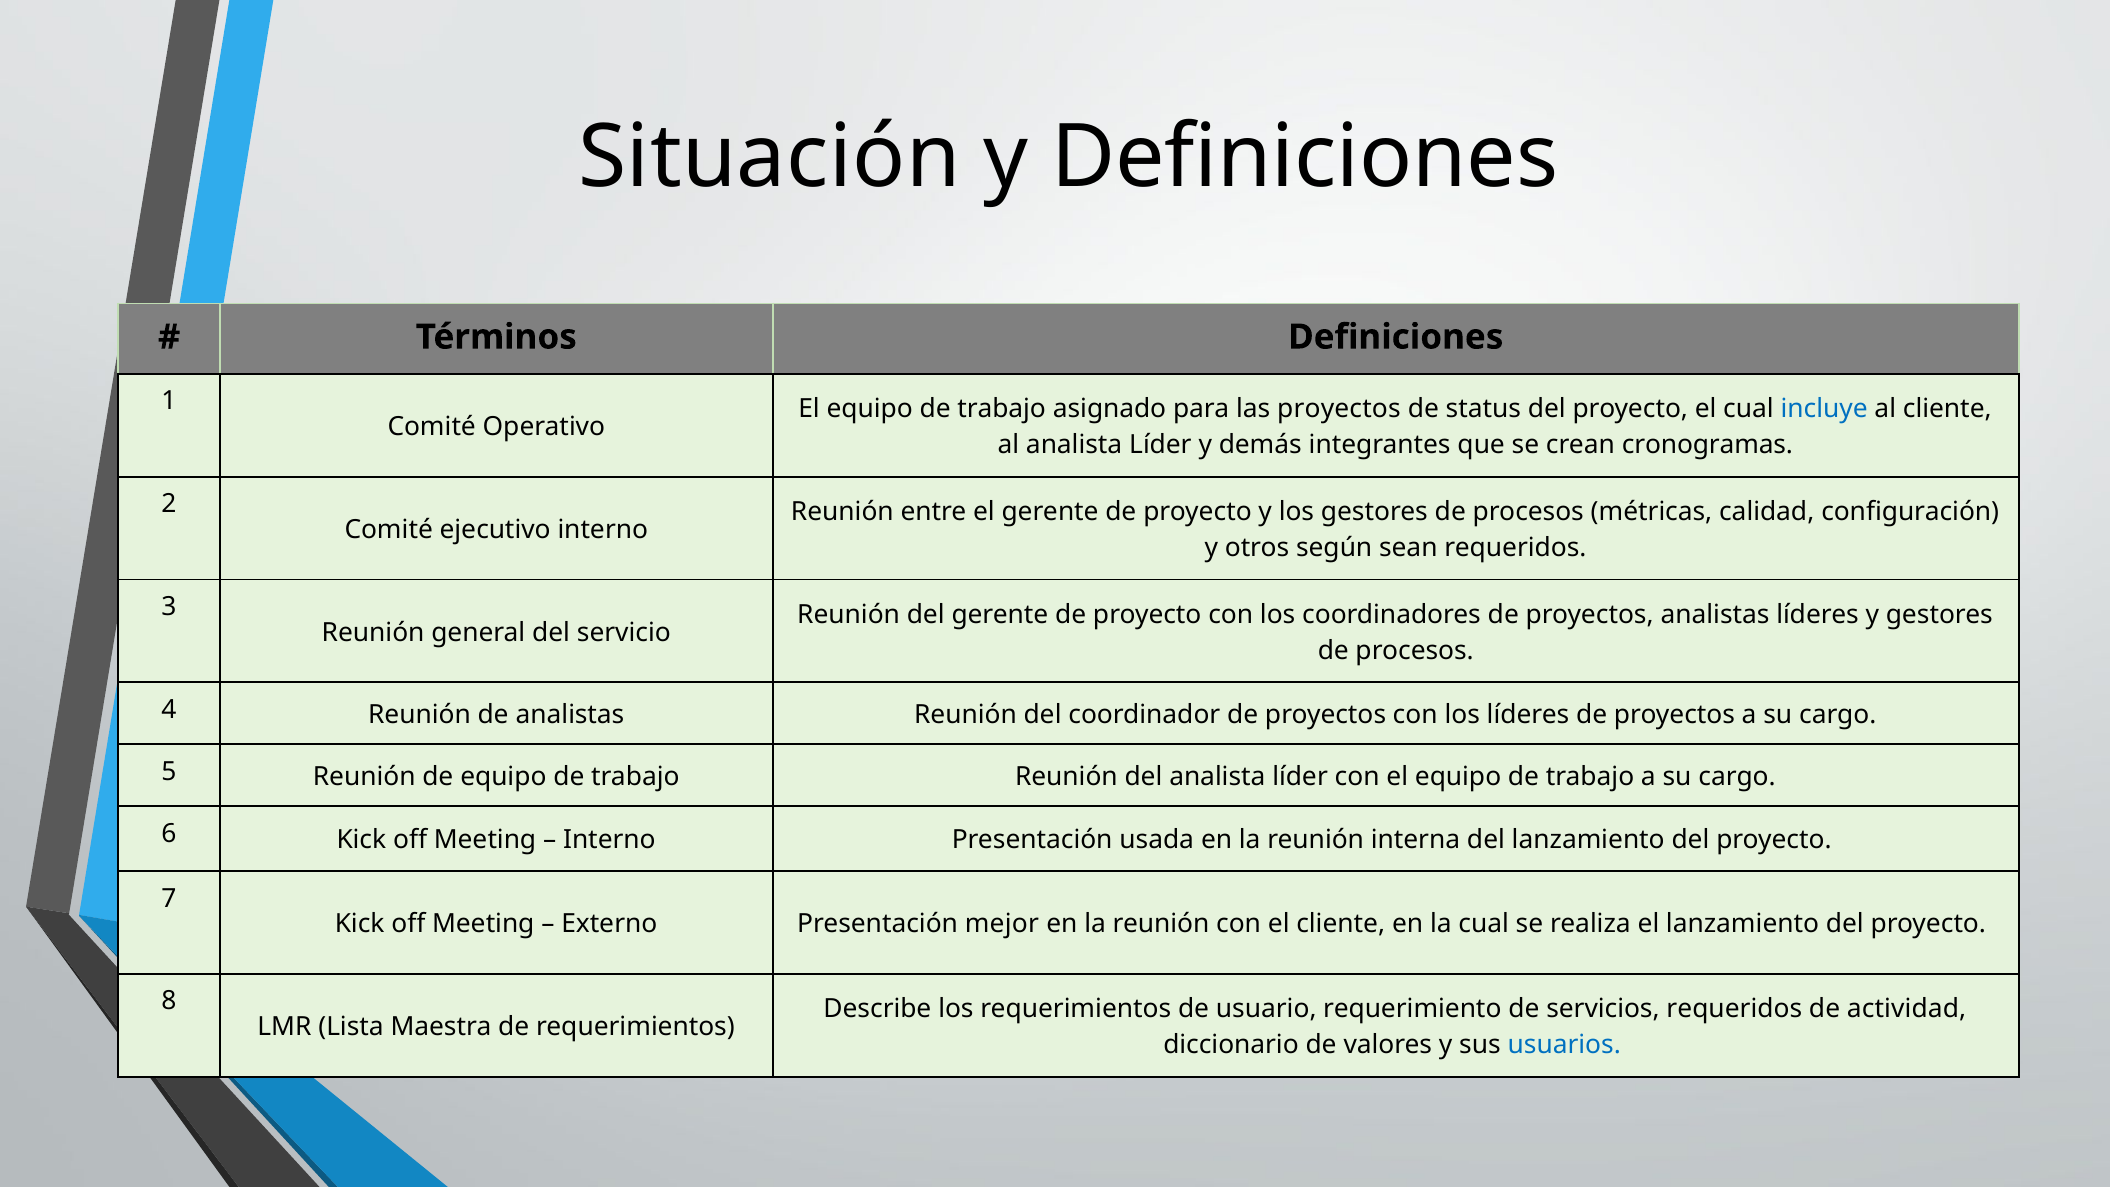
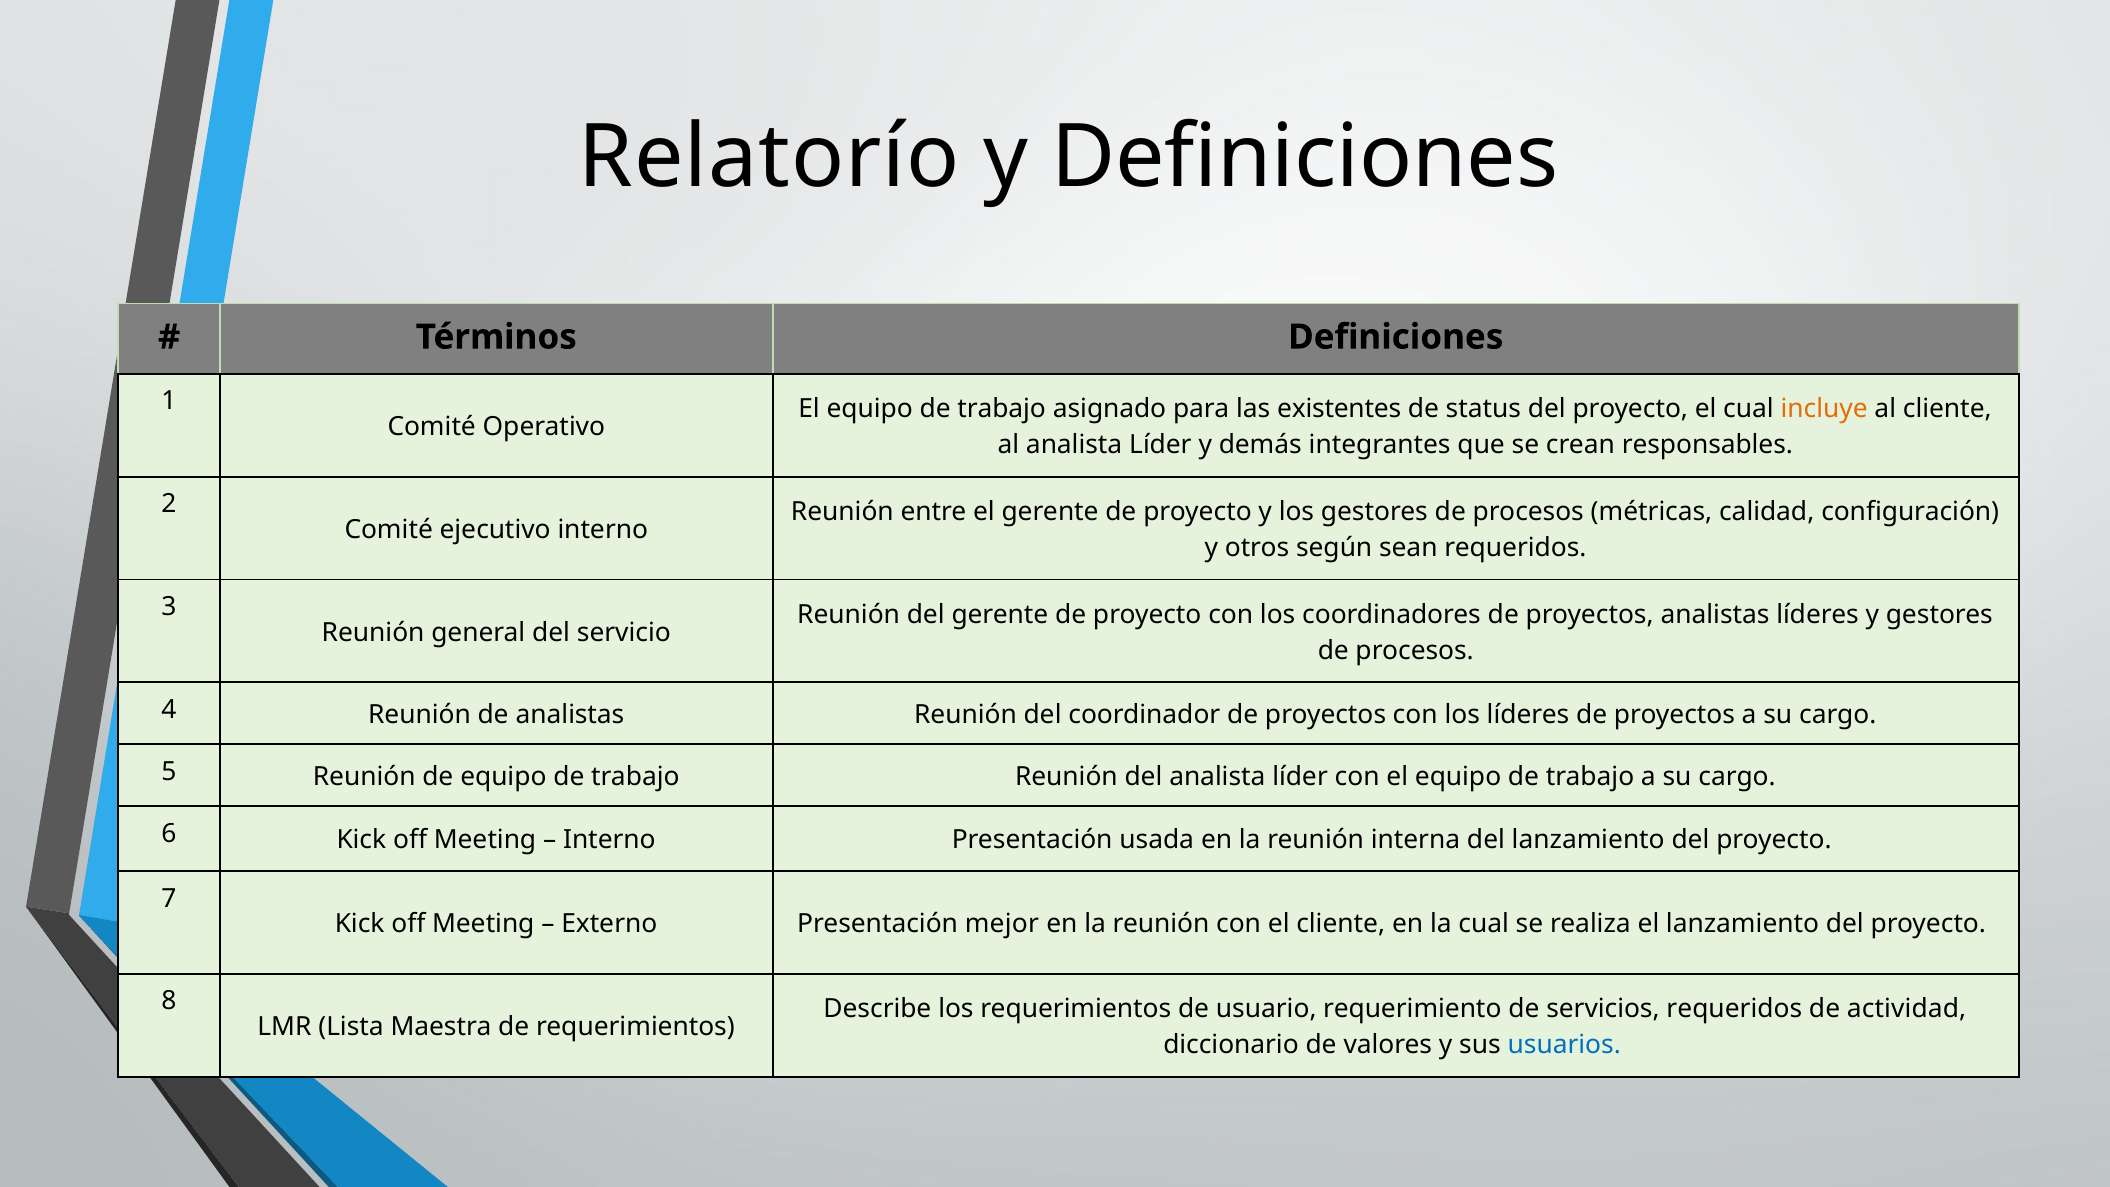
Situación: Situación -> Relatorío
las proyectos: proyectos -> existentes
incluye colour: blue -> orange
cronogramas: cronogramas -> responsables
